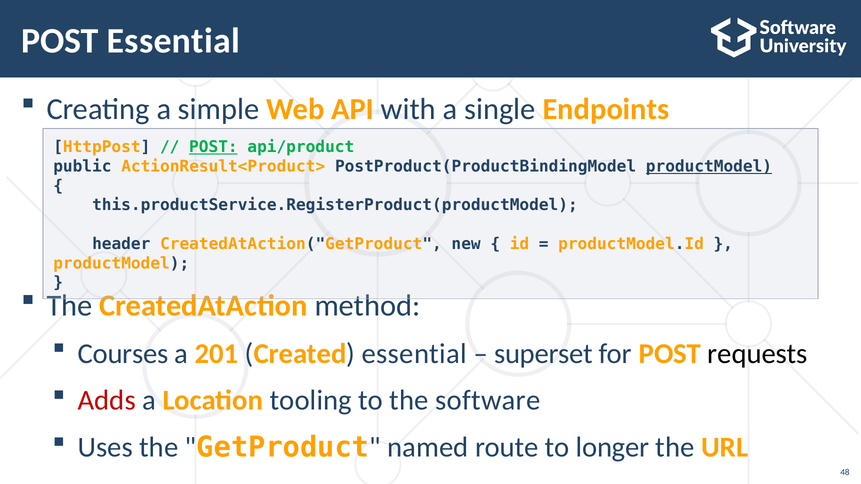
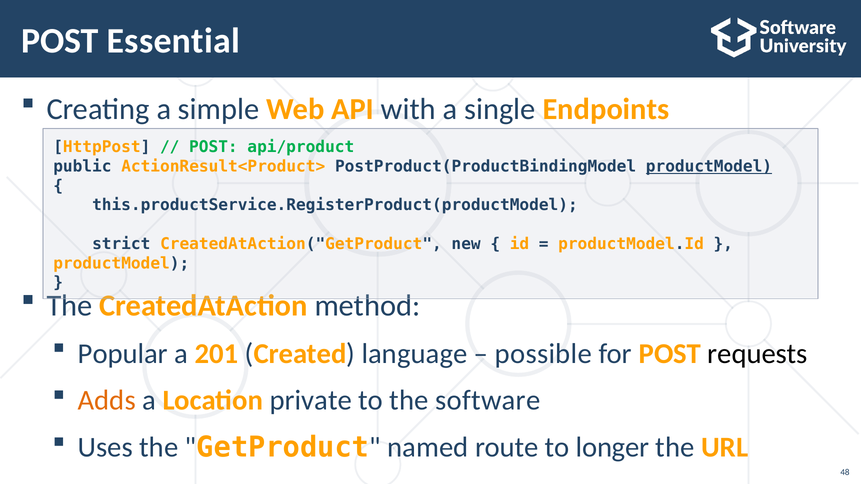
POST at (213, 147) underline: present -> none
header: header -> strict
Courses: Courses -> Popular
Created essential: essential -> language
superset: superset -> possible
Adds colour: red -> orange
tooling: tooling -> private
